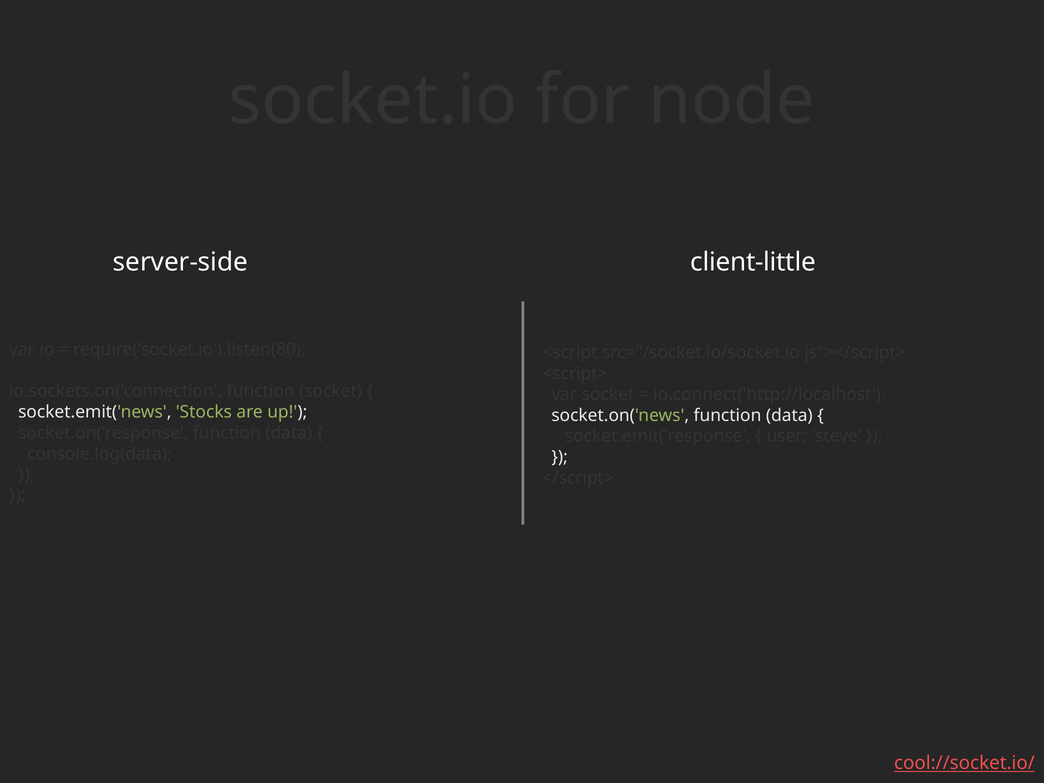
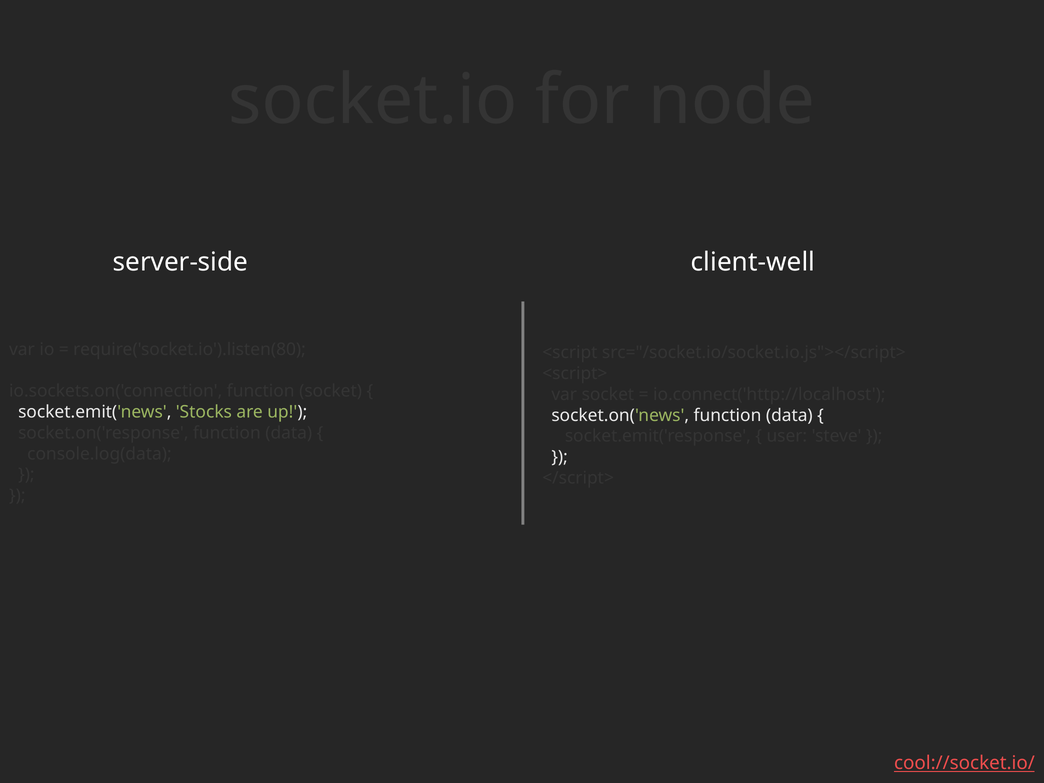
client-little: client-little -> client-well
